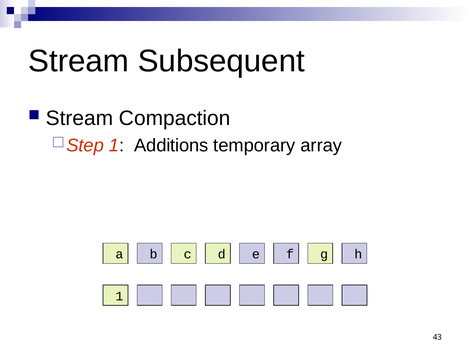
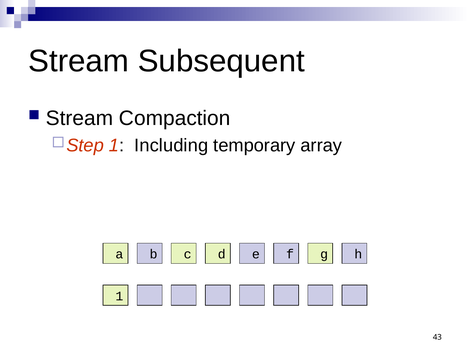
Additions: Additions -> Including
